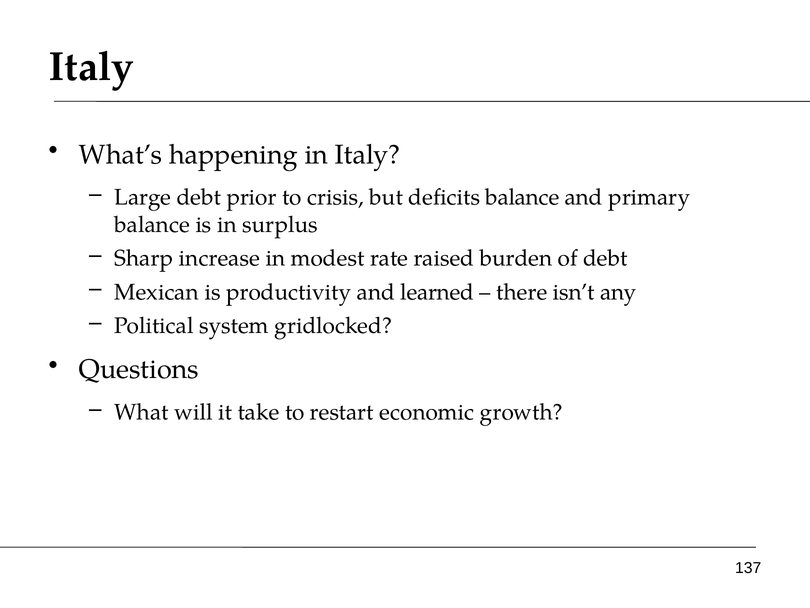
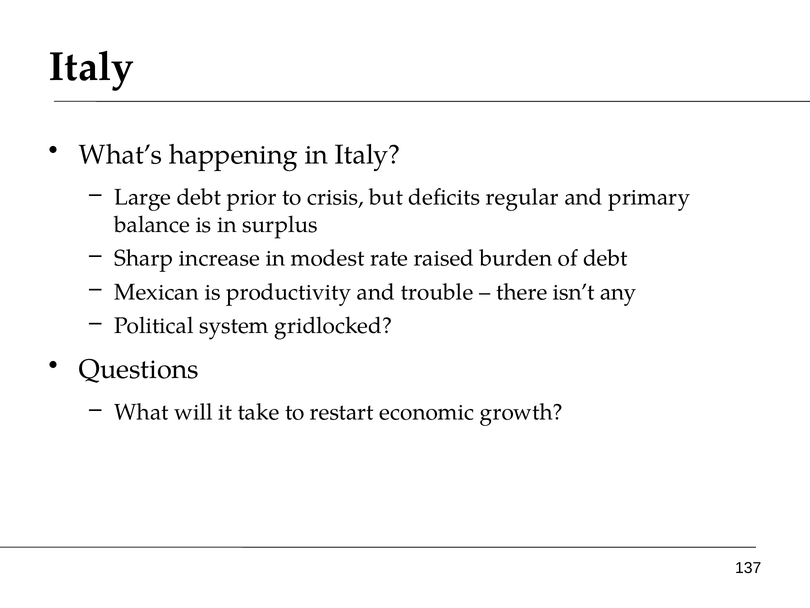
deficits balance: balance -> regular
learned: learned -> trouble
